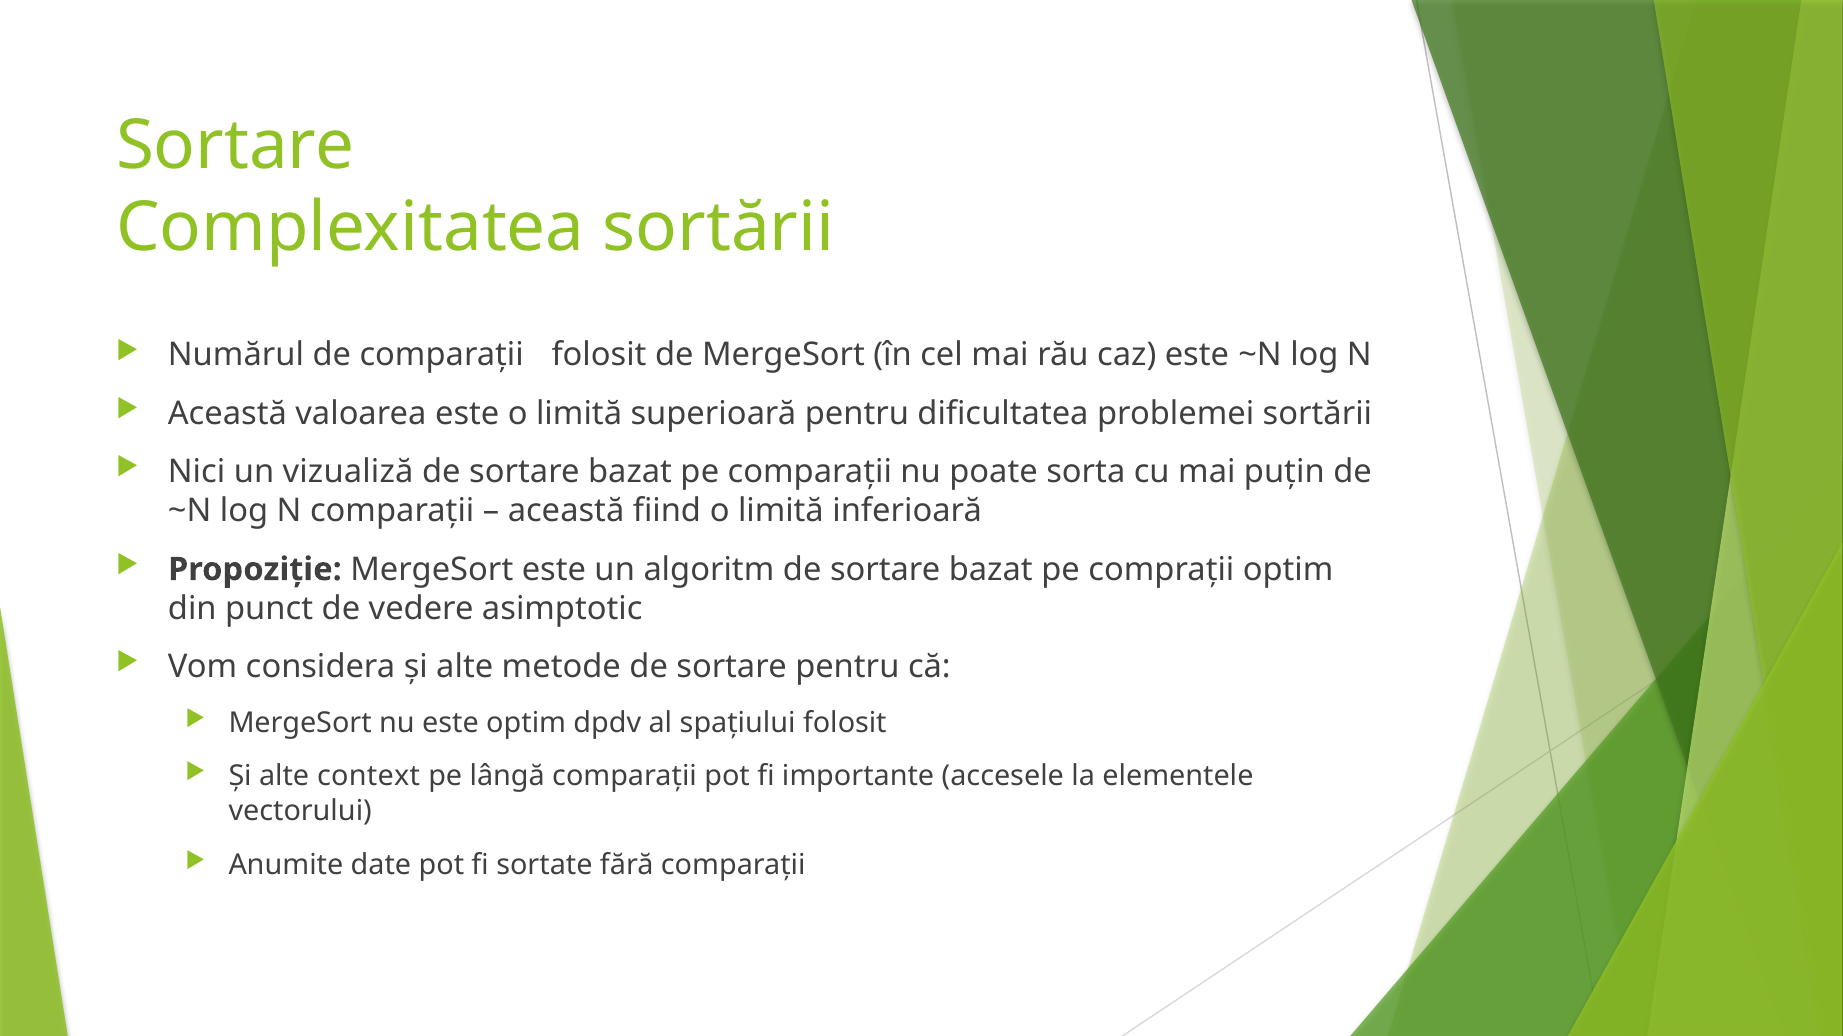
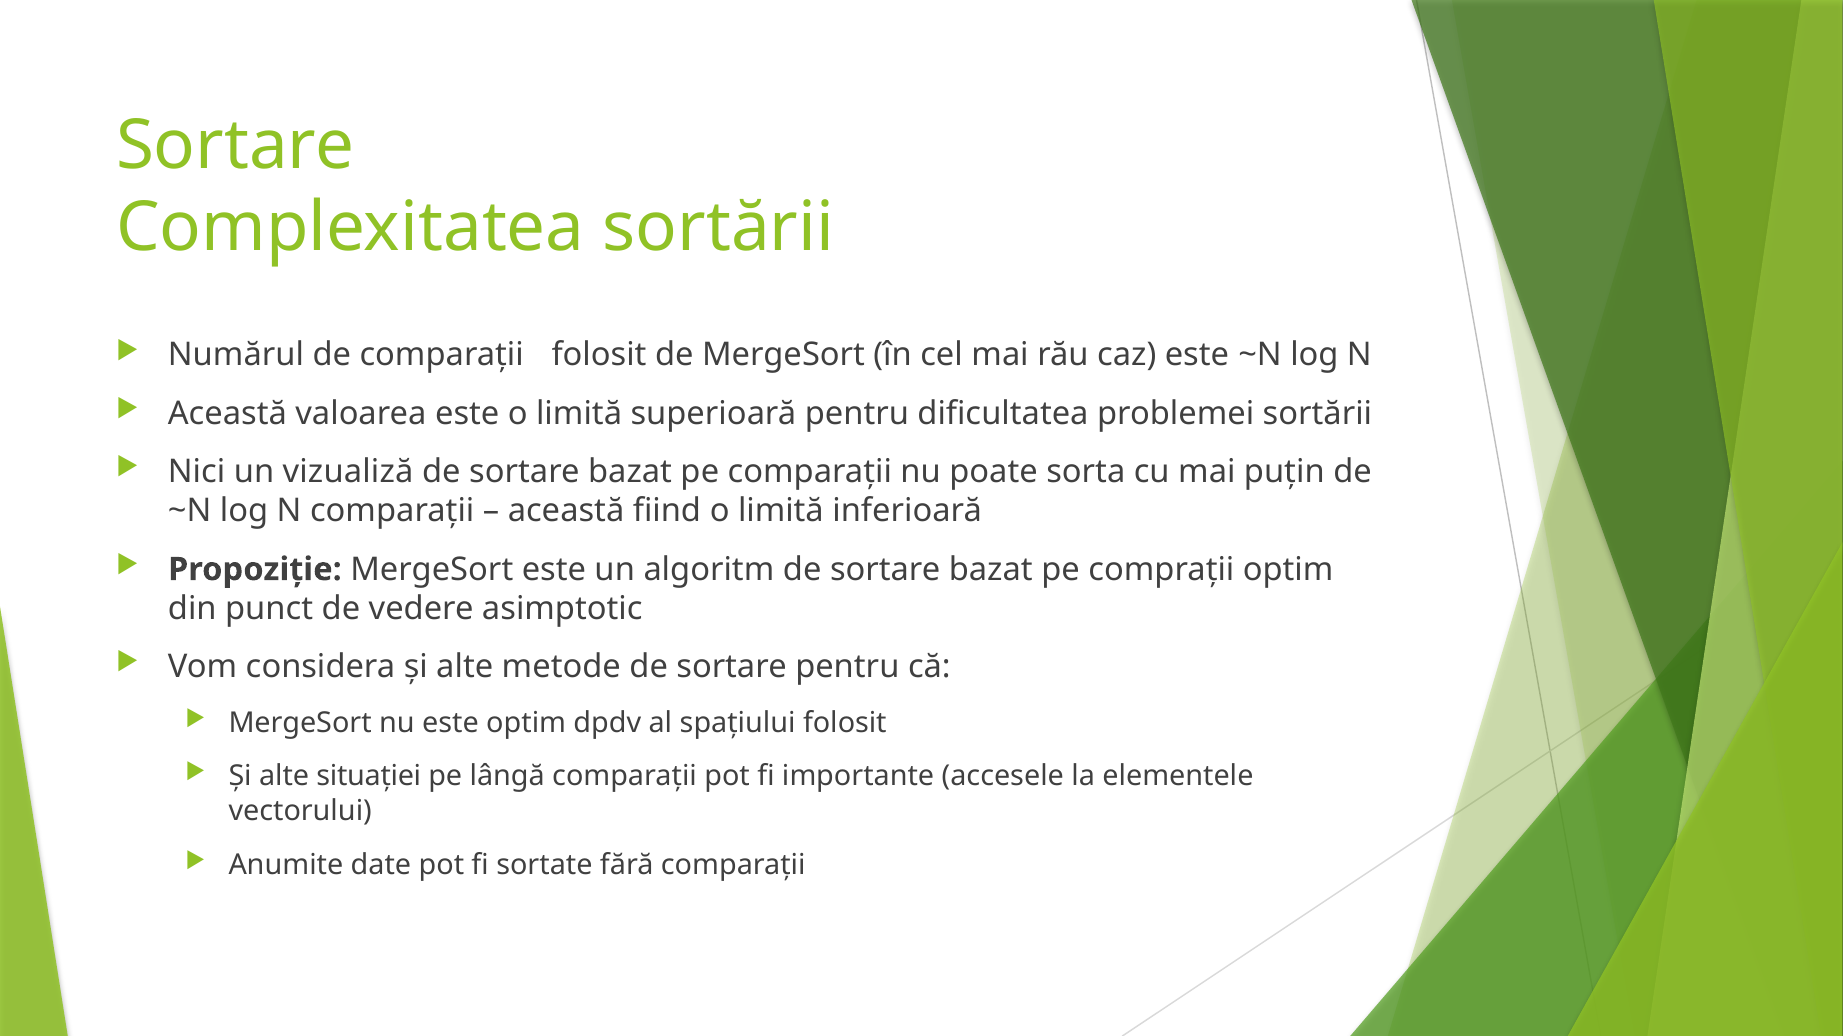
context: context -> situației
